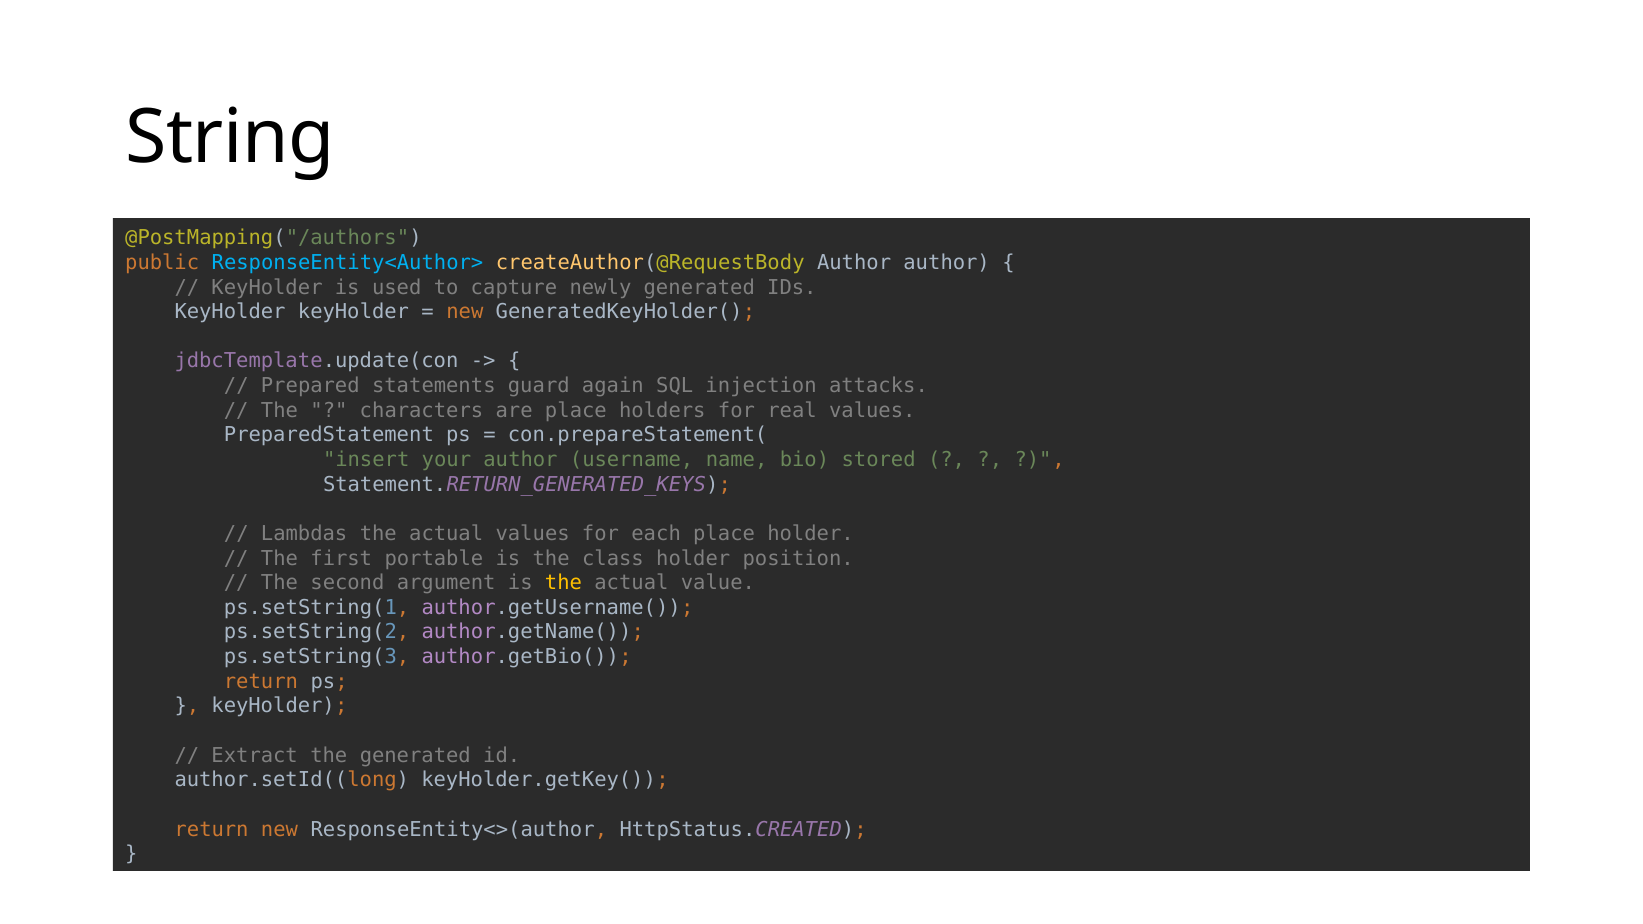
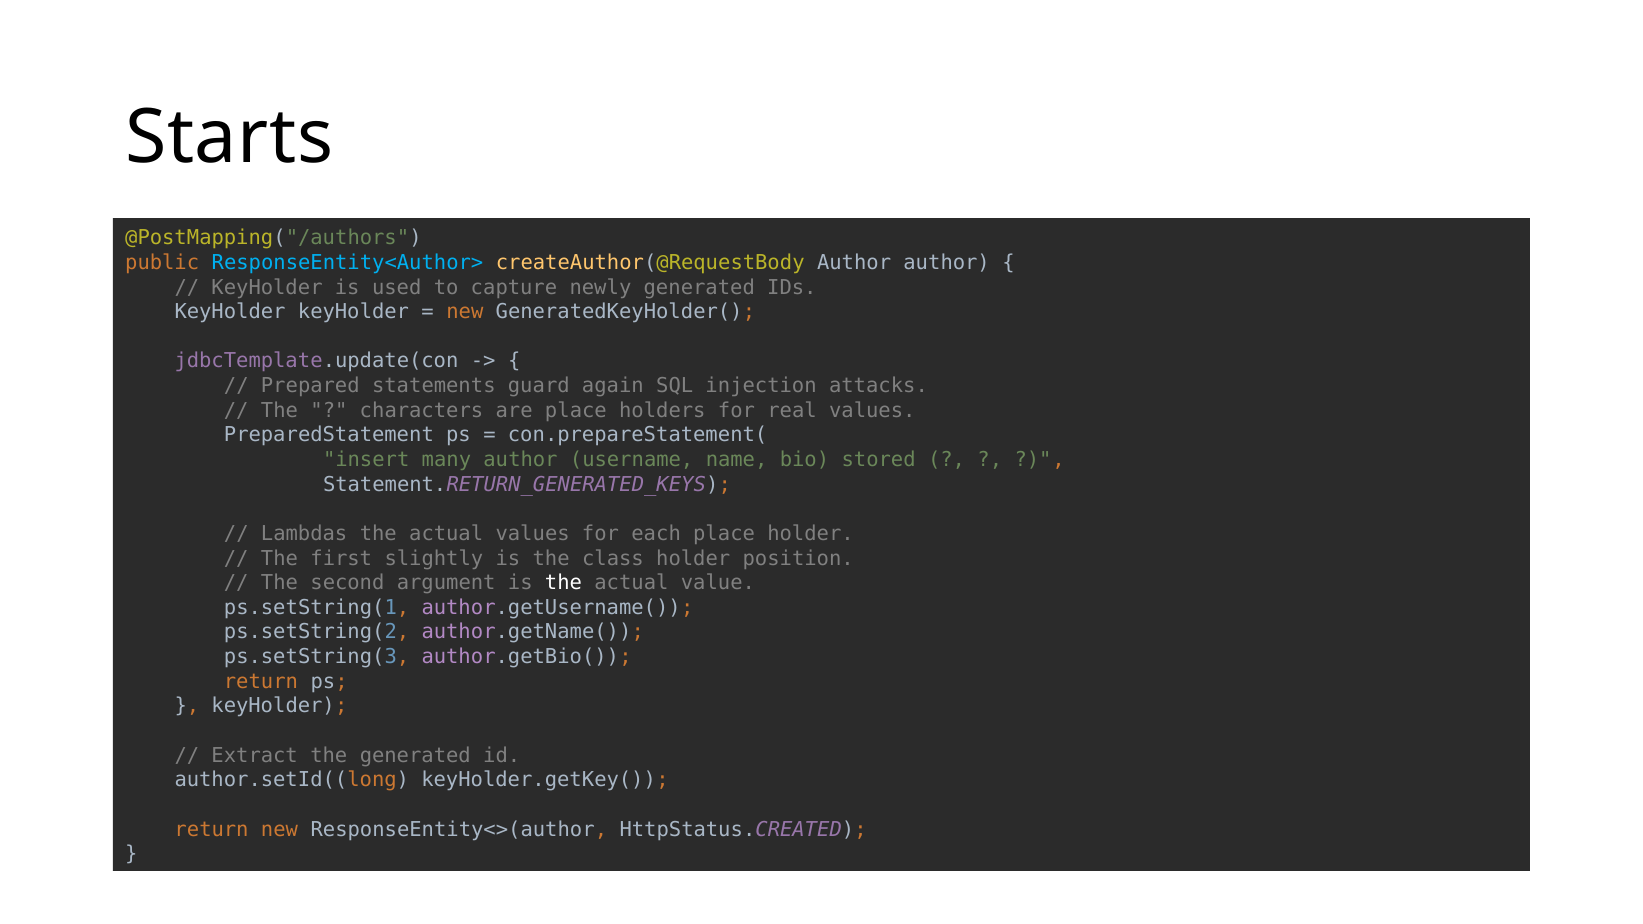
String: String -> Starts
your: your -> many
portable: portable -> slightly
the at (563, 583) colour: yellow -> white
